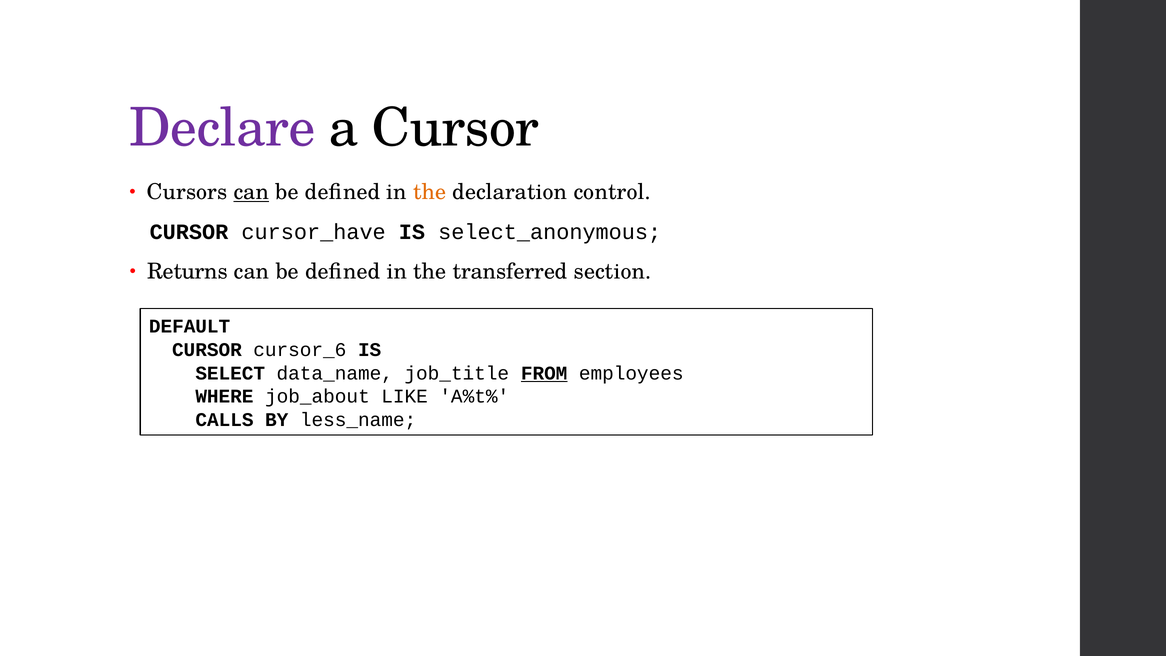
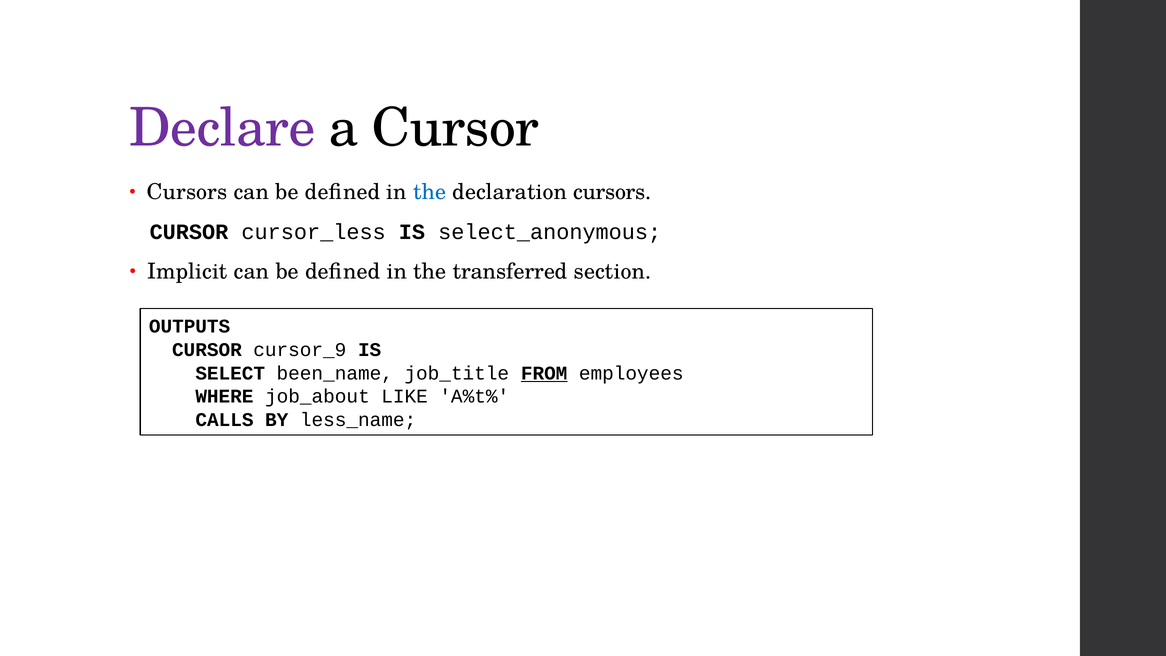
can at (251, 192) underline: present -> none
the at (430, 192) colour: orange -> blue
declaration control: control -> cursors
cursor_have: cursor_have -> cursor_less
Returns: Returns -> Implicit
DEFAULT: DEFAULT -> OUTPUTS
cursor_6: cursor_6 -> cursor_9
data_name: data_name -> been_name
